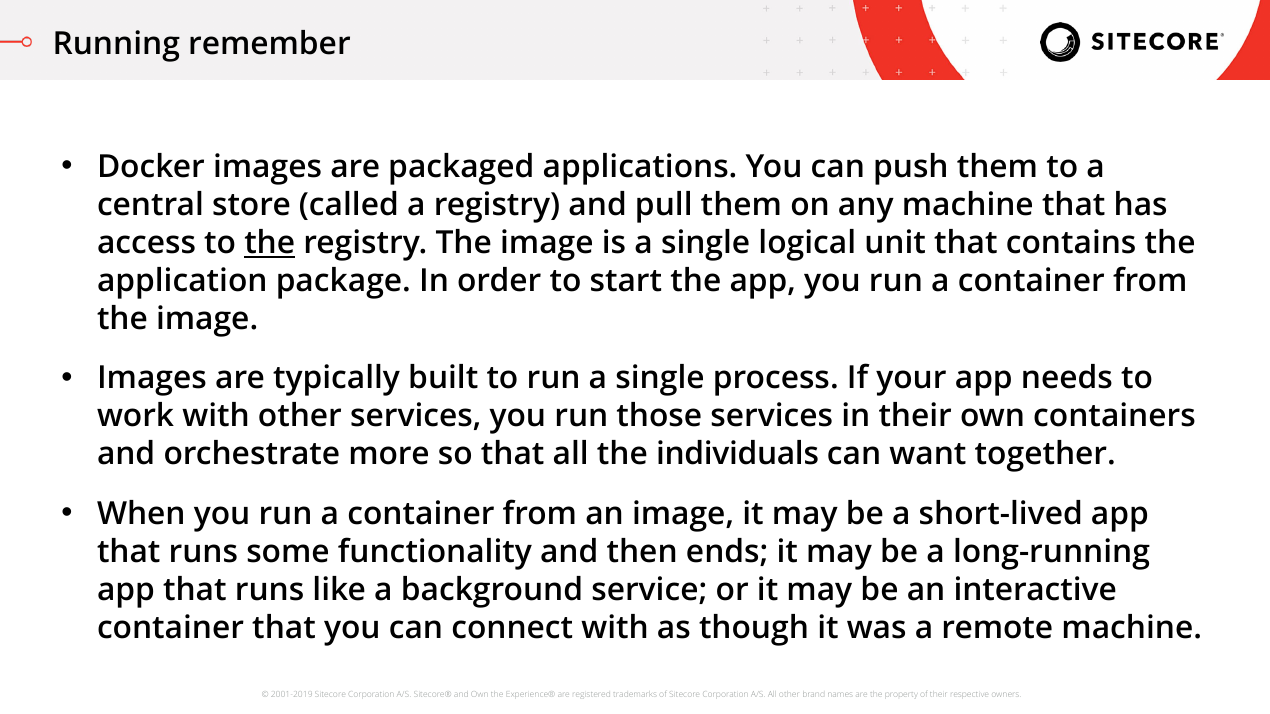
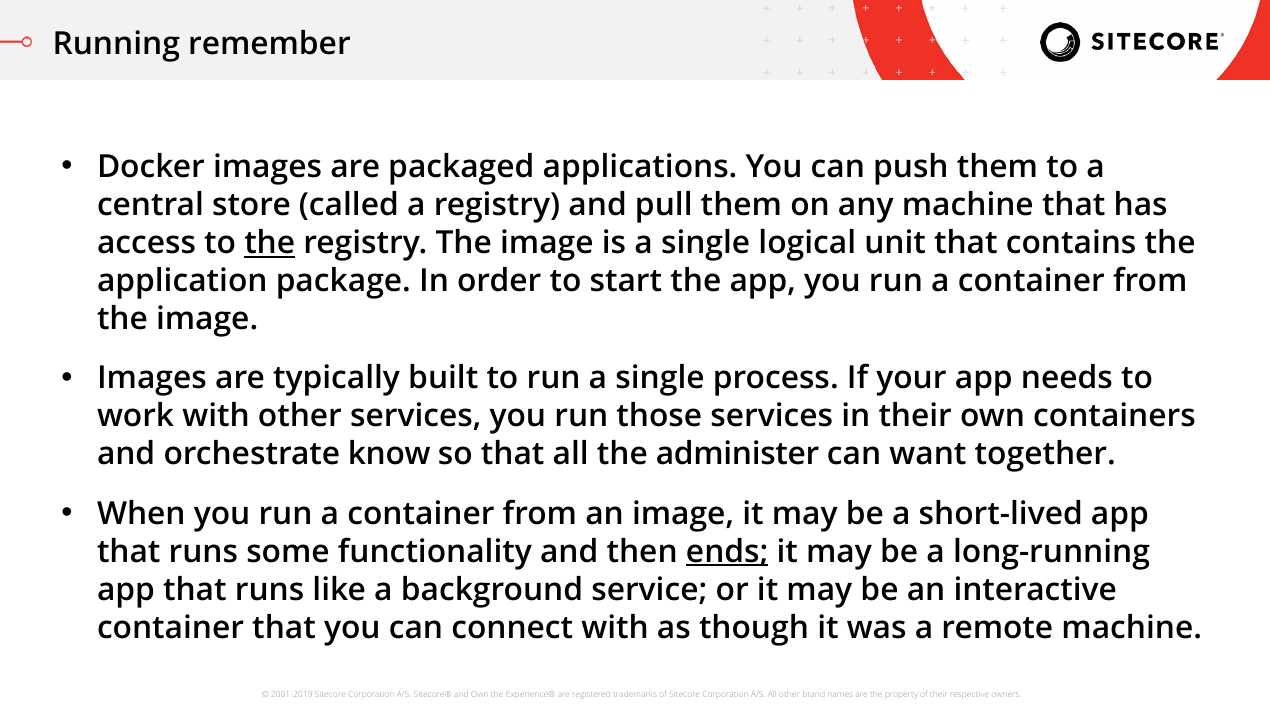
more: more -> know
individuals: individuals -> administer
ends underline: none -> present
